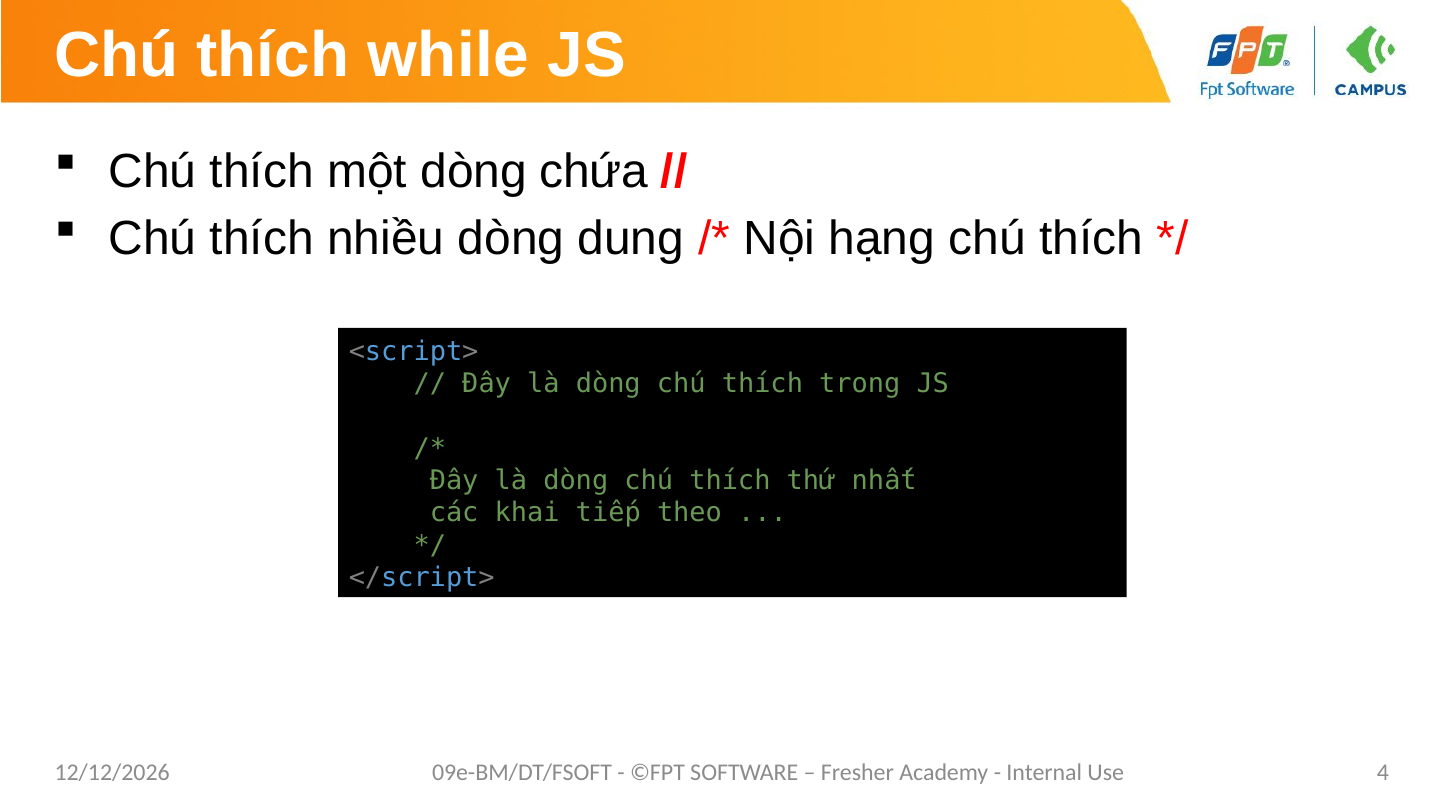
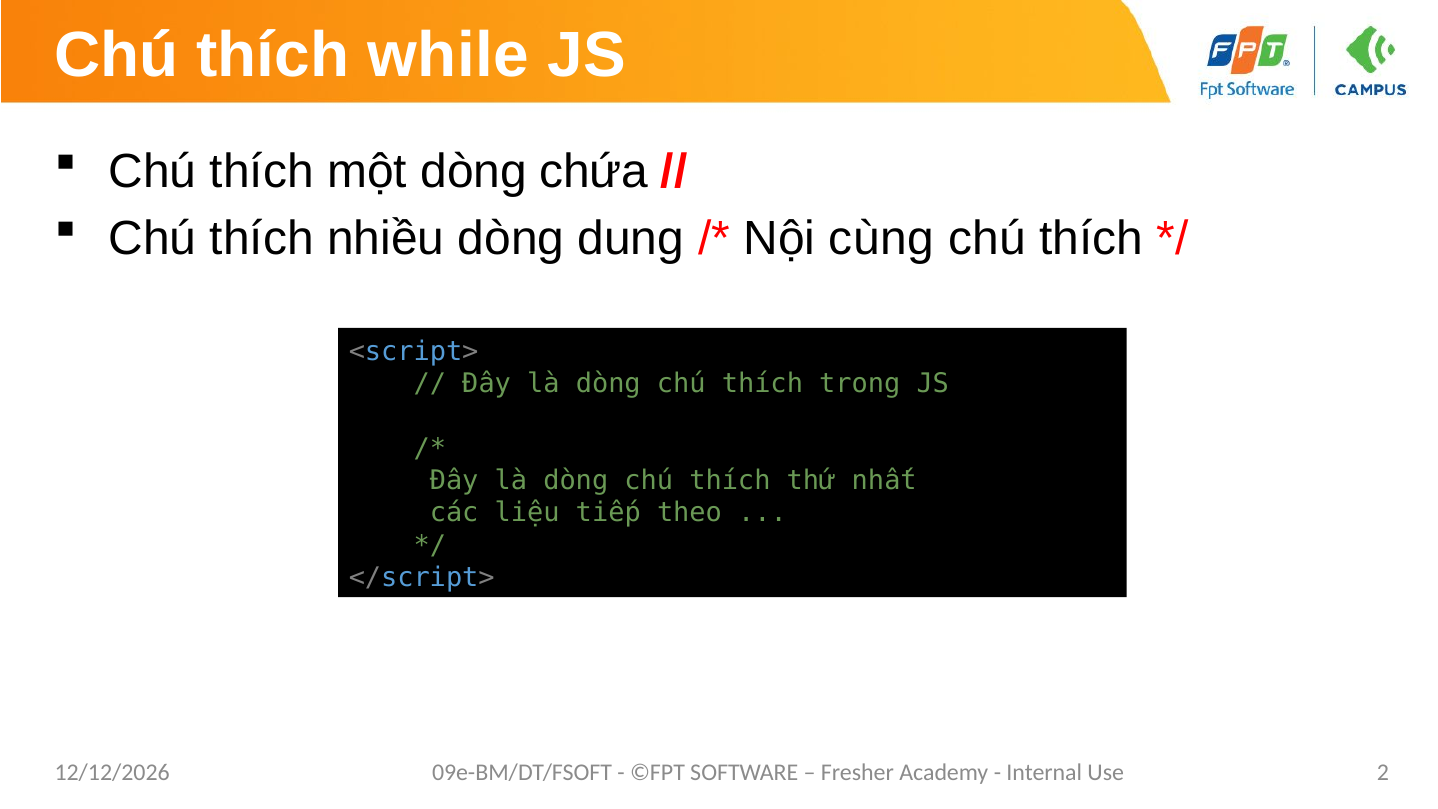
hạng: hạng -> cùng
khai: khai -> liệu
4: 4 -> 2
